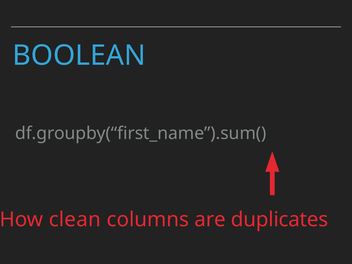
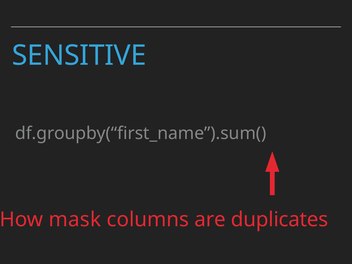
BOOLEAN: BOOLEAN -> SENSITIVE
clean: clean -> mask
